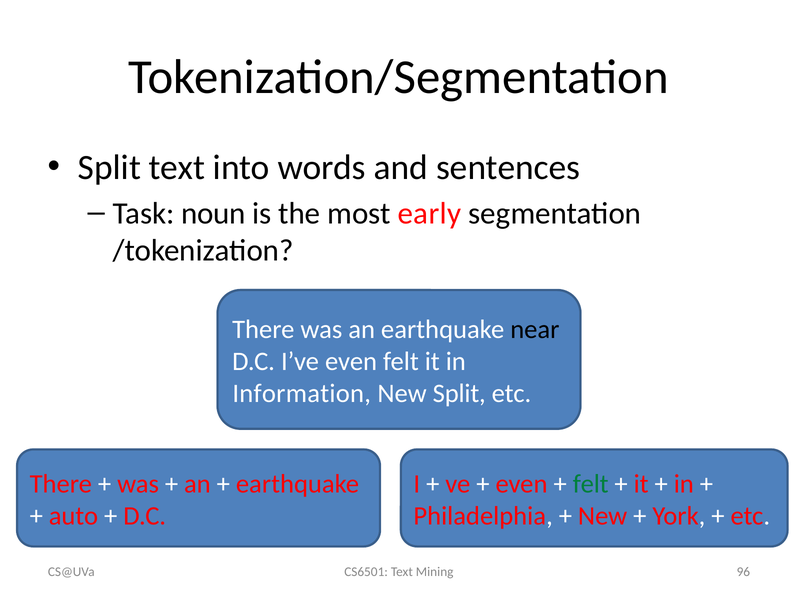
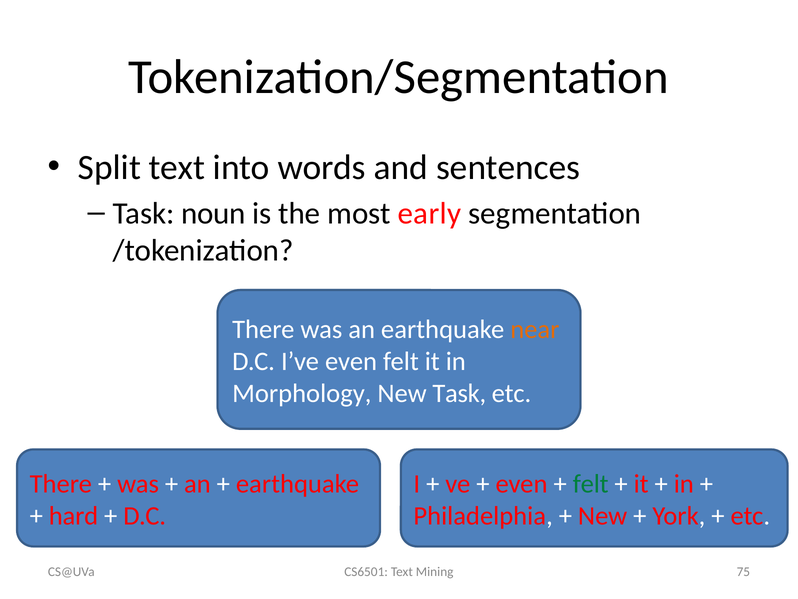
near colour: black -> orange
Information: Information -> Morphology
New Split: Split -> Task
auto: auto -> hard
96: 96 -> 75
